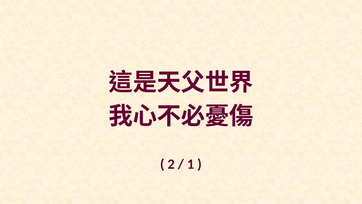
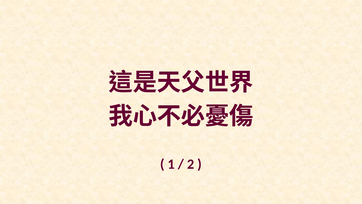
2: 2 -> 1
1: 1 -> 2
